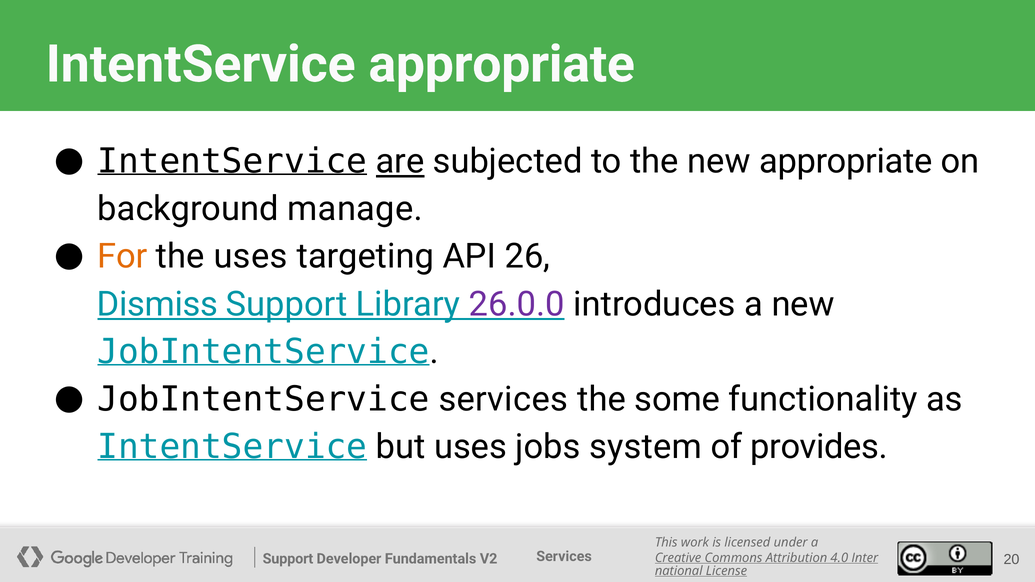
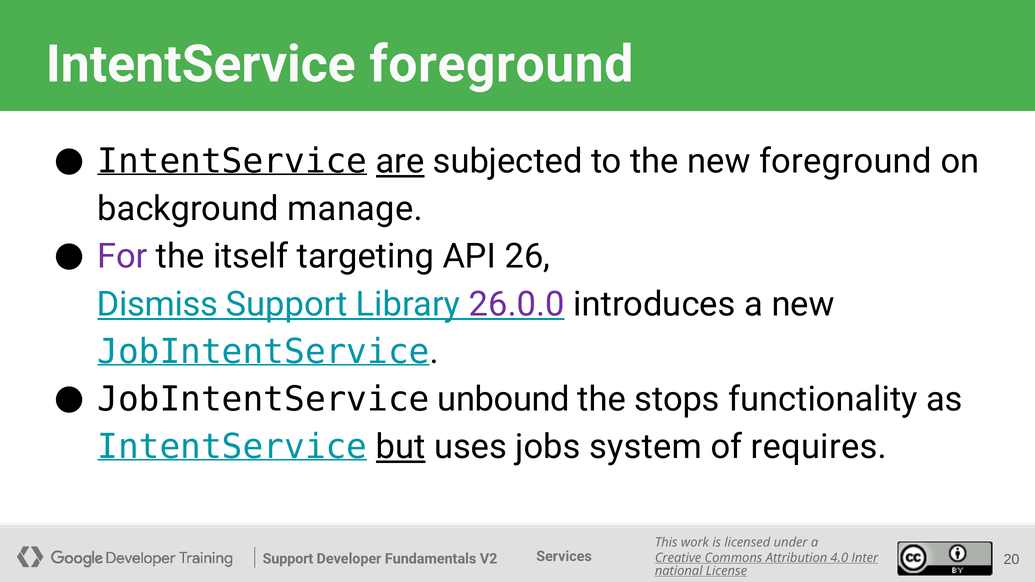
IntentService appropriate: appropriate -> foreground
new appropriate: appropriate -> foreground
For colour: orange -> purple
the uses: uses -> itself
JobIntentService services: services -> unbound
some: some -> stops
but underline: none -> present
provides: provides -> requires
